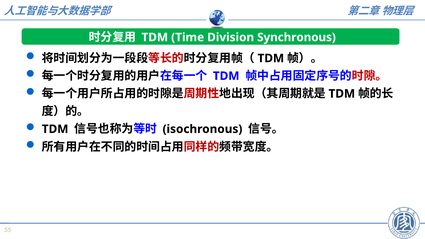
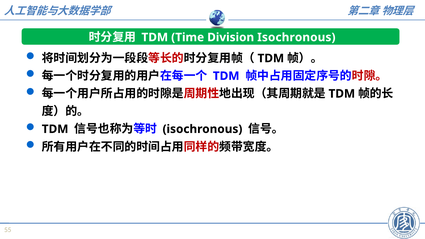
Division Synchronous: Synchronous -> Isochronous
